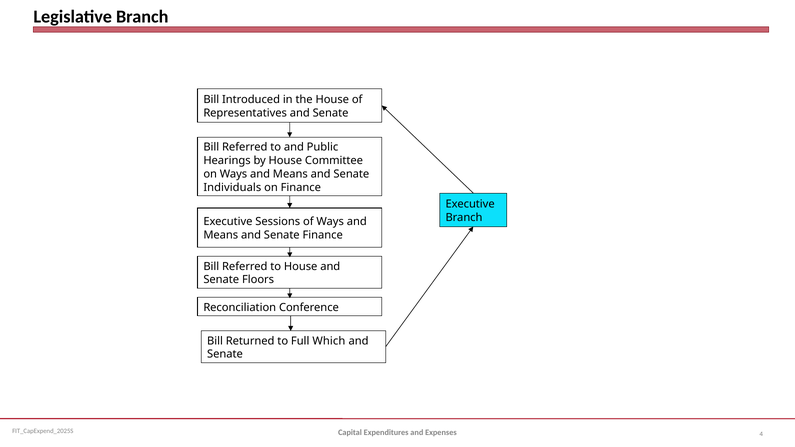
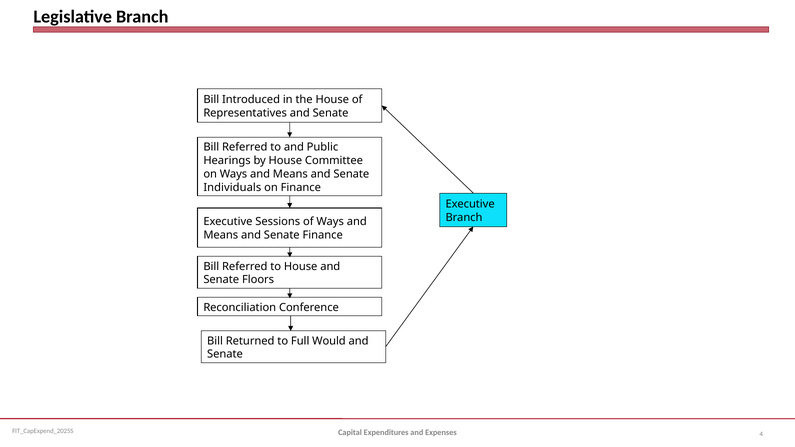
Which: Which -> Would
